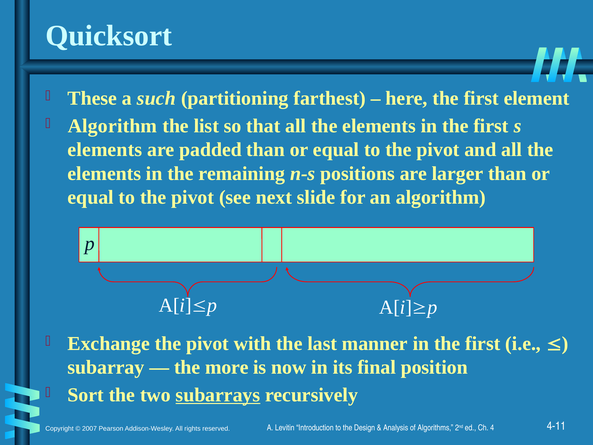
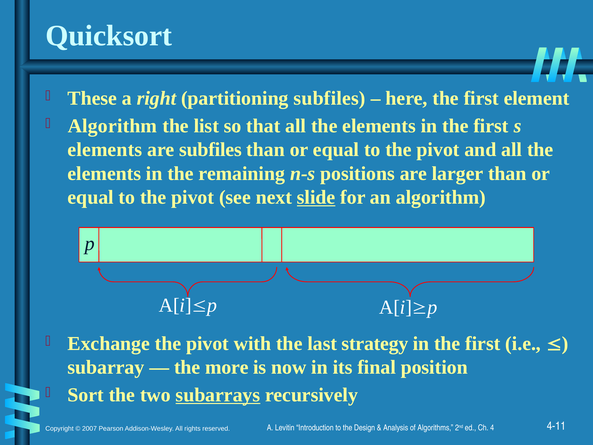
such: such -> right
partitioning farthest: farthest -> subfiles
are padded: padded -> subfiles
slide underline: none -> present
manner: manner -> strategy
